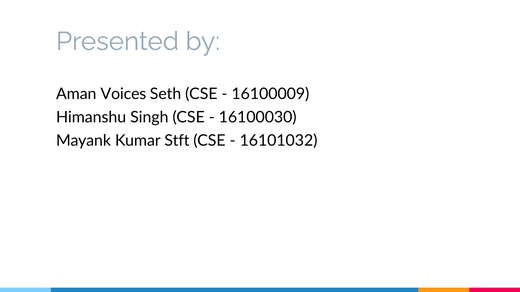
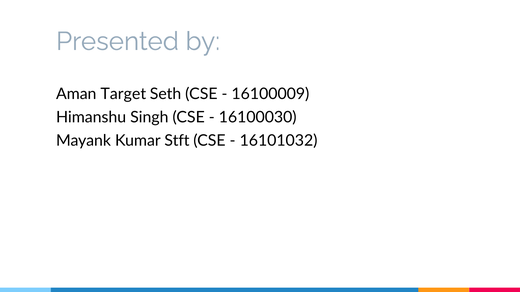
Voices: Voices -> Target
